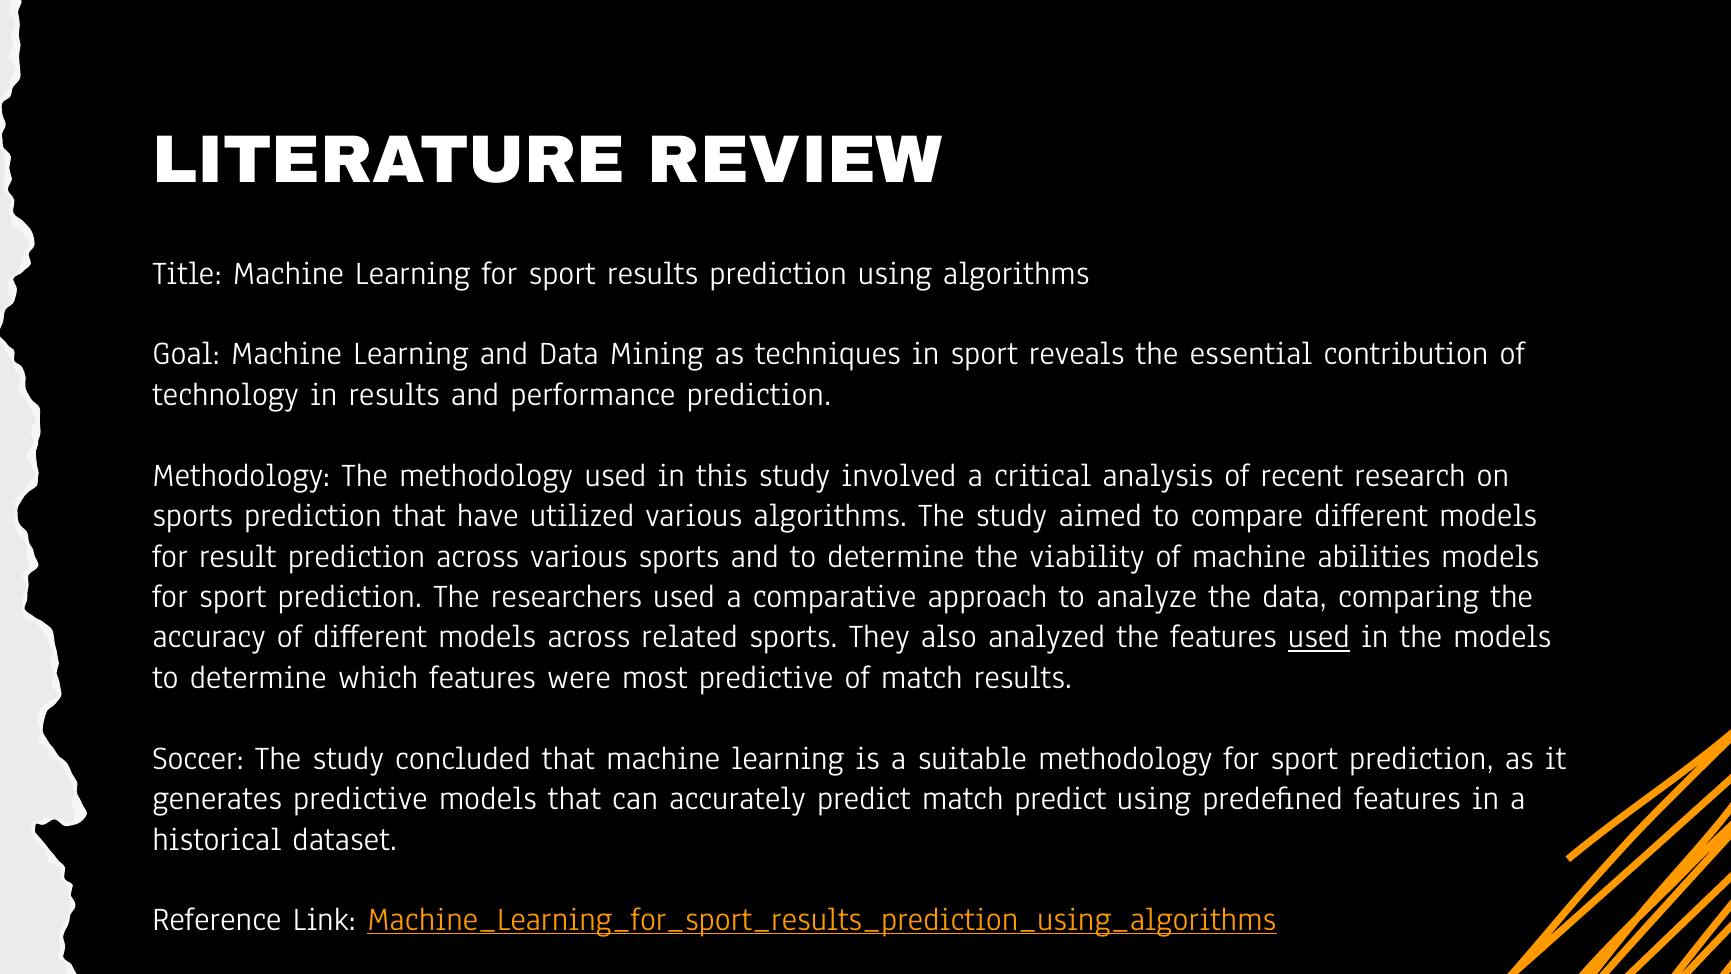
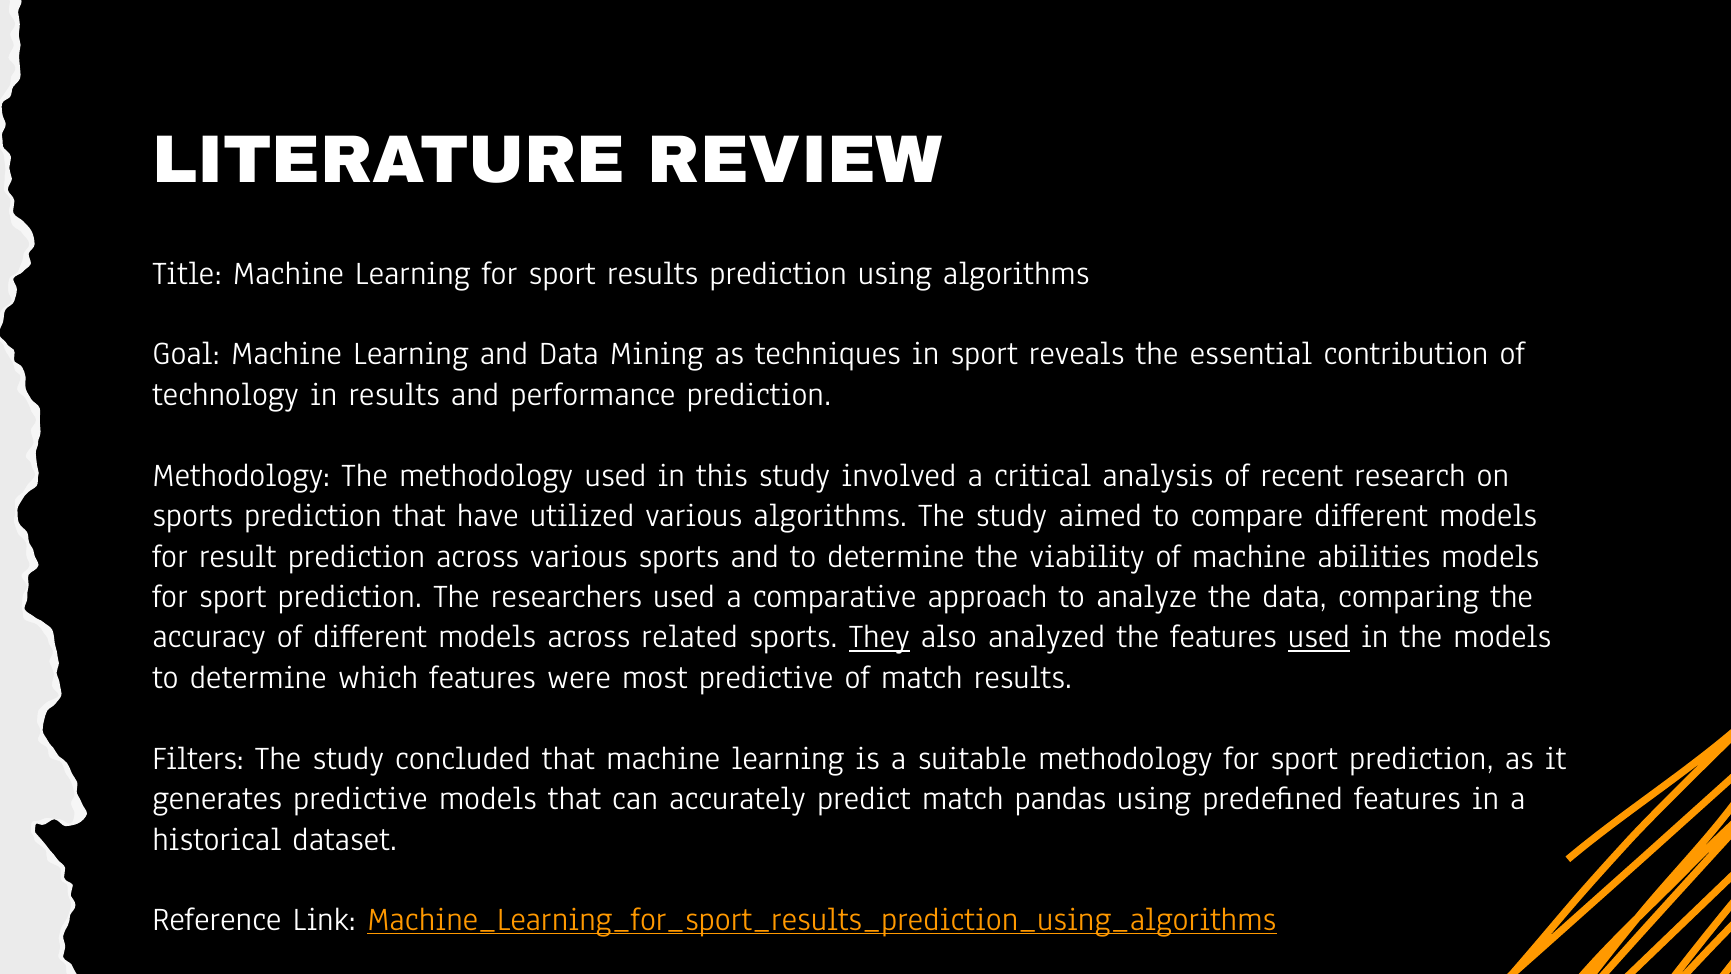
They underline: none -> present
Soccer: Soccer -> Filters
match predict: predict -> pandas
